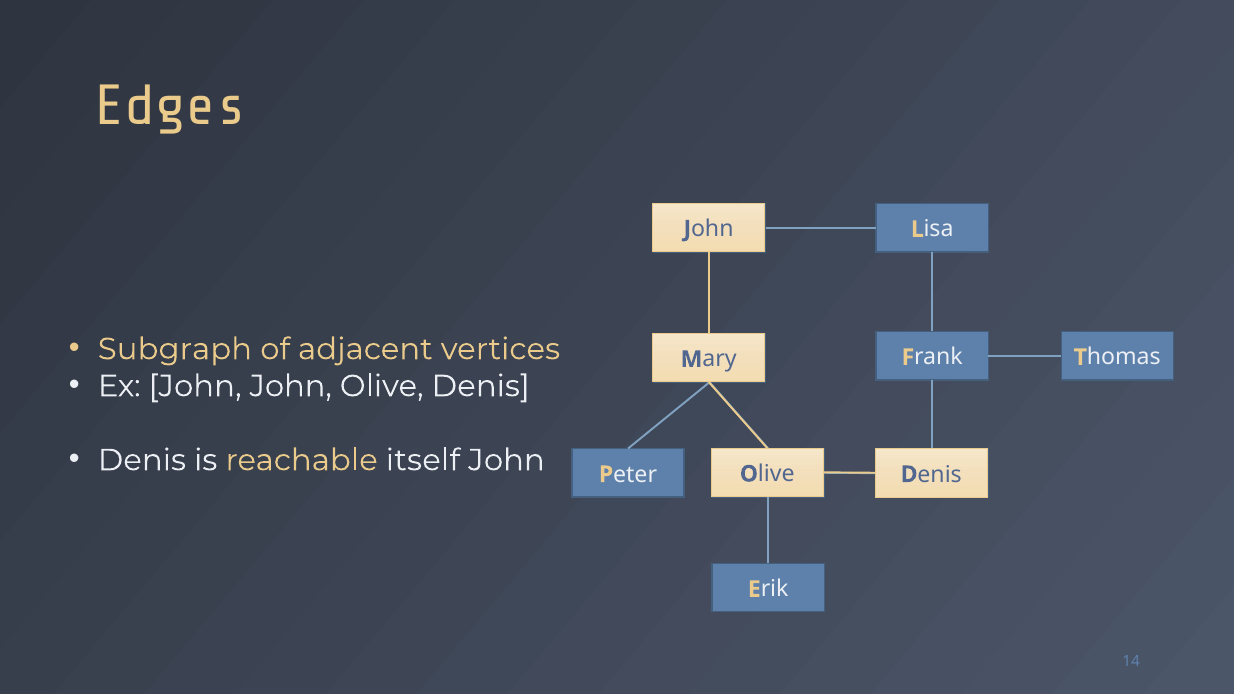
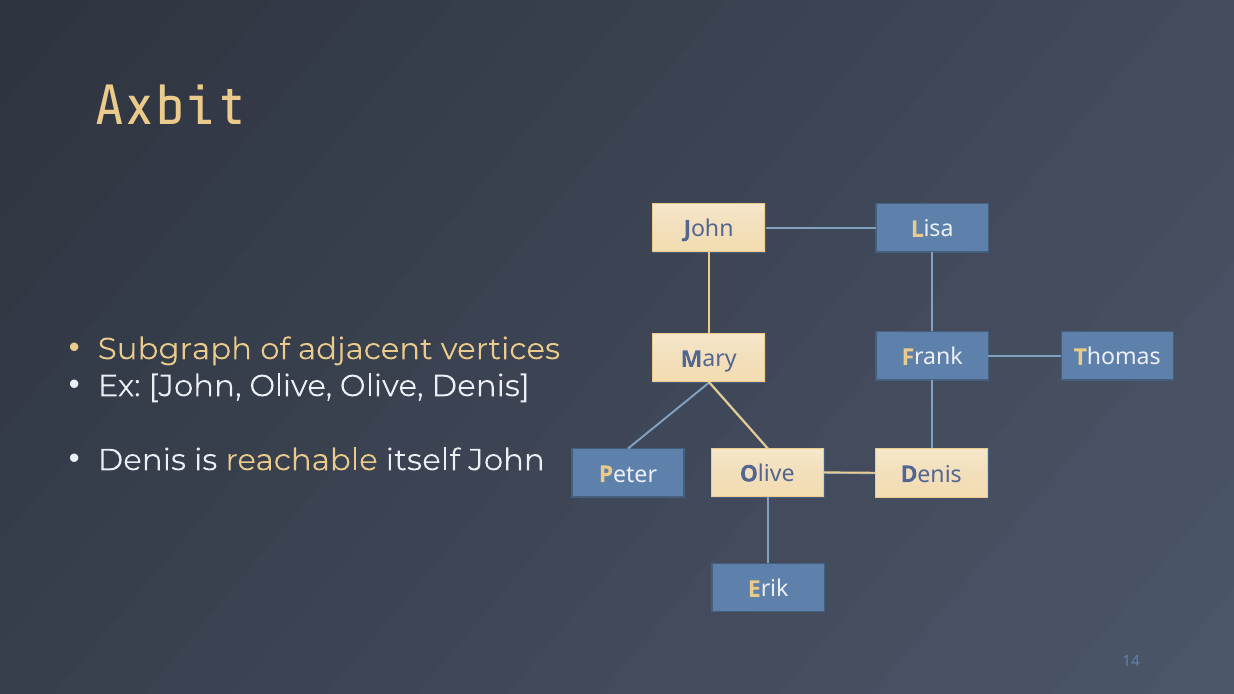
Edges: Edges -> Axbit
John John: John -> Olive
